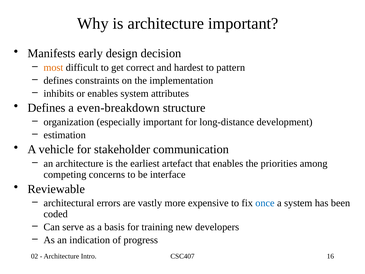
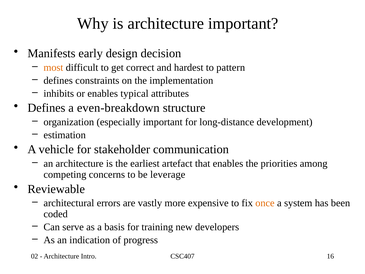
enables system: system -> typical
interface: interface -> leverage
once colour: blue -> orange
